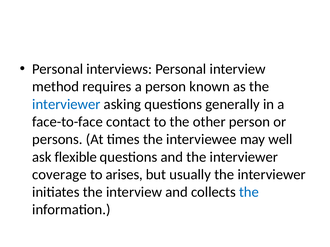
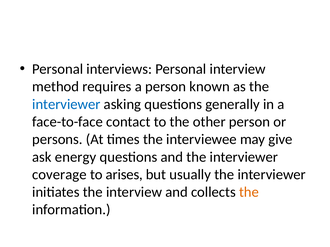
well: well -> give
flexible: flexible -> energy
the at (249, 192) colour: blue -> orange
